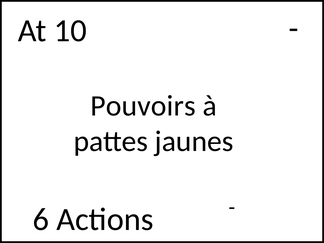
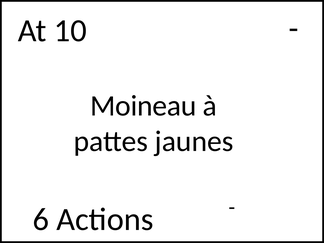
Pouvoirs: Pouvoirs -> Moineau
